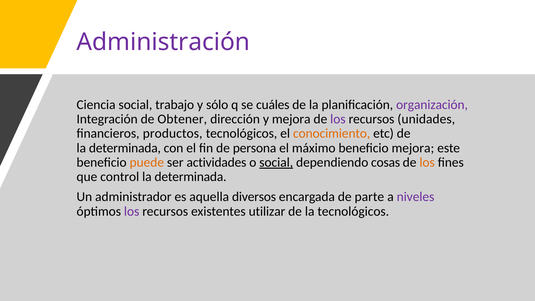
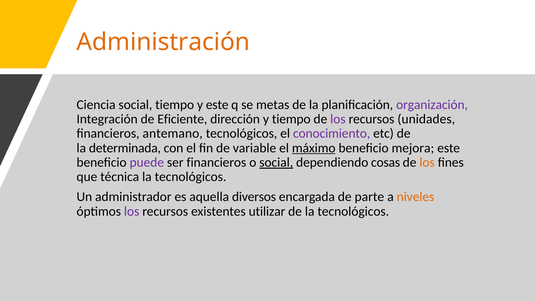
Administración colour: purple -> orange
social trabajo: trabajo -> tiempo
y sólo: sólo -> este
cuáles: cuáles -> metas
Obtener: Obtener -> Eficiente
y mejora: mejora -> tiempo
productos: productos -> antemano
conocimiento colour: orange -> purple
persona: persona -> variable
máximo underline: none -> present
puede colour: orange -> purple
ser actividades: actividades -> financieros
control: control -> técnica
determinada at (191, 177): determinada -> tecnológicos
niveles colour: purple -> orange
